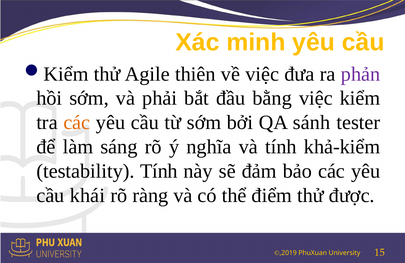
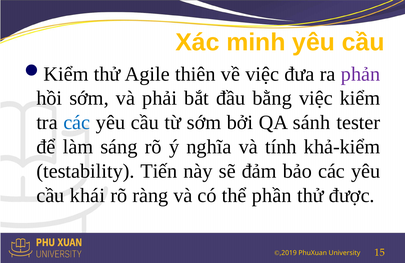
các at (77, 123) colour: orange -> blue
testability Tính: Tính -> Tiến
điểm: điểm -> phần
